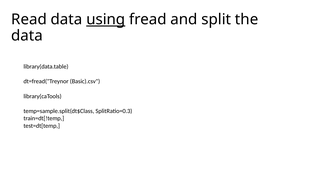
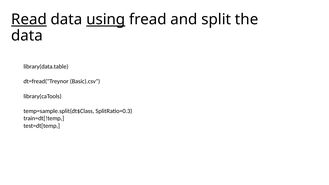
Read underline: none -> present
